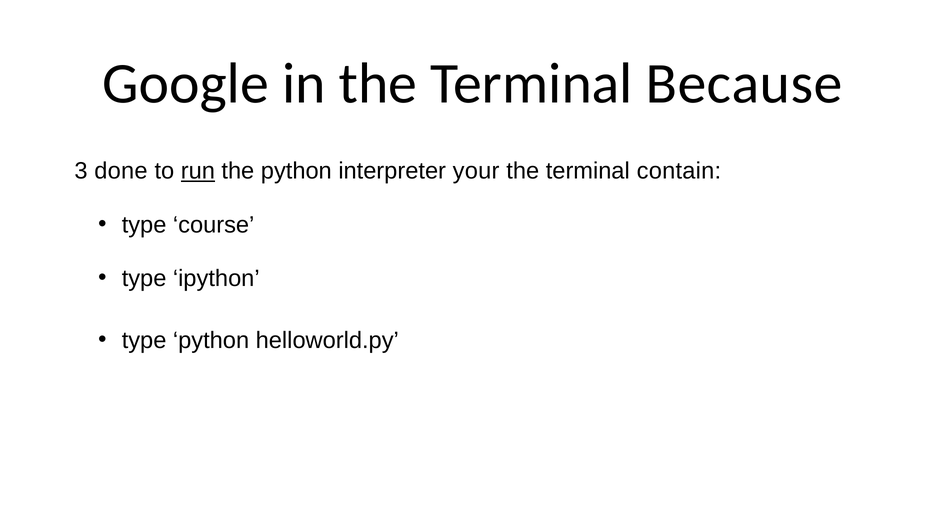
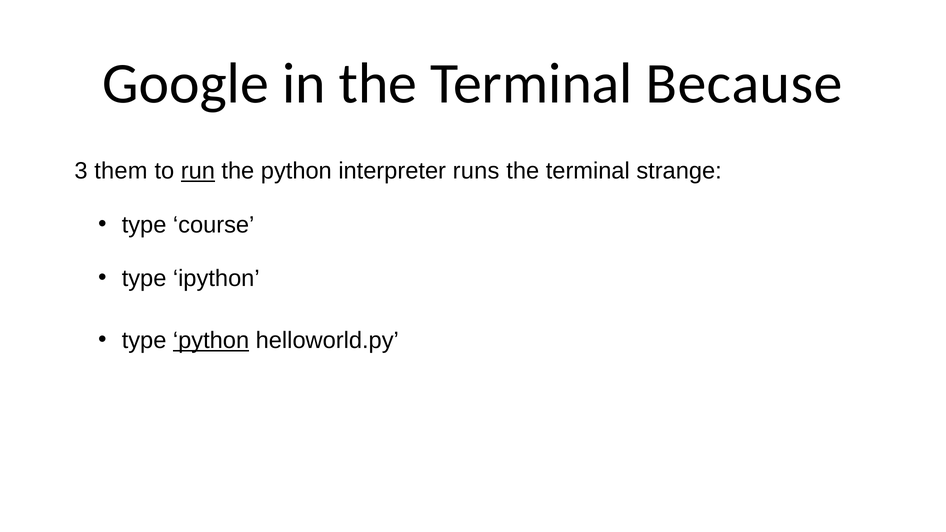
done: done -> them
your: your -> runs
contain: contain -> strange
python at (211, 341) underline: none -> present
